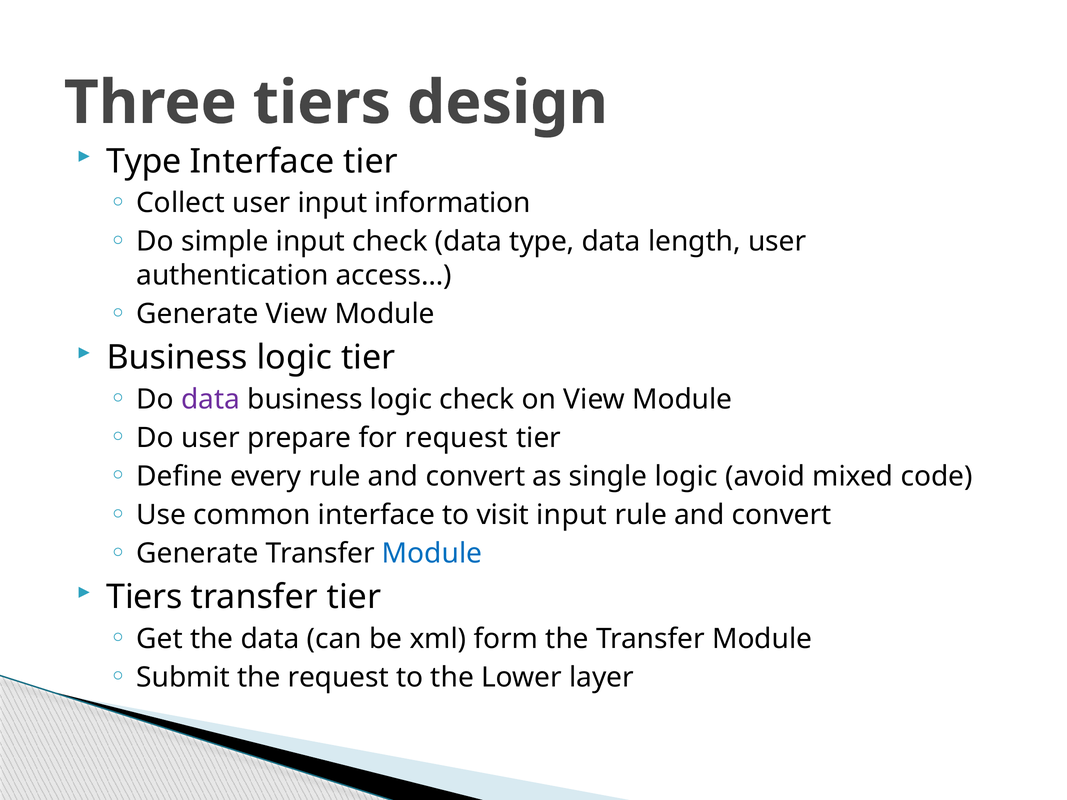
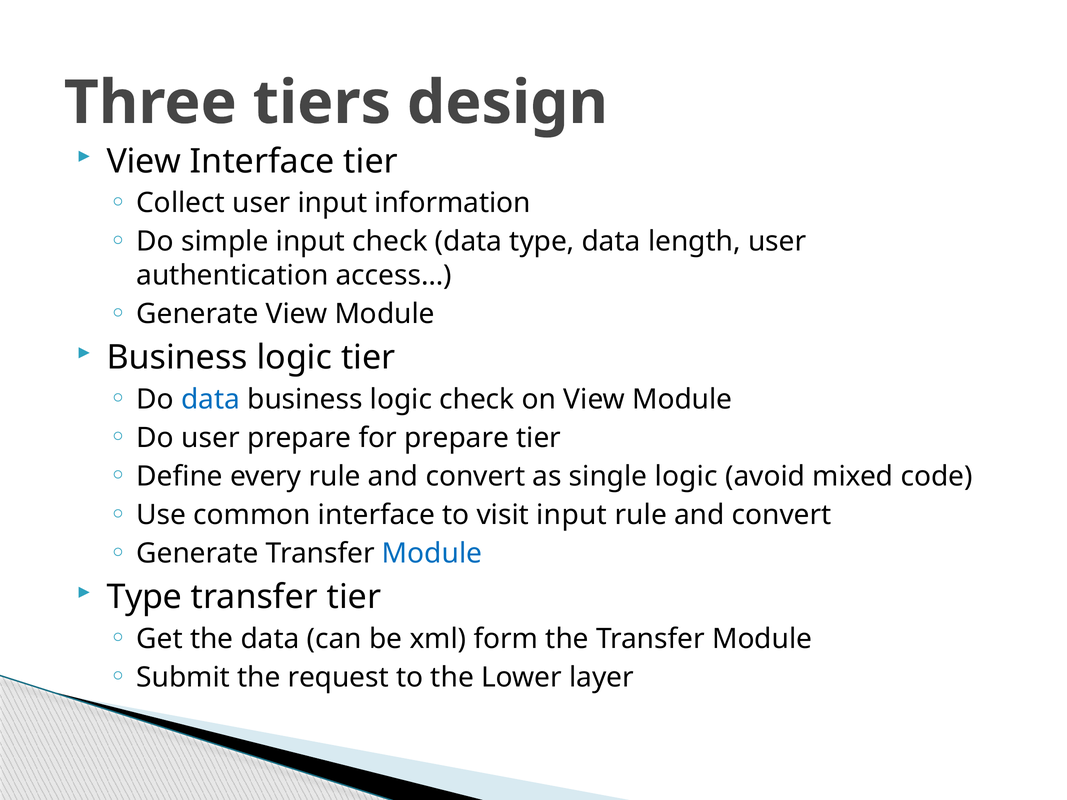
Type at (144, 161): Type -> View
data at (211, 399) colour: purple -> blue
for request: request -> prepare
Tiers at (144, 597): Tiers -> Type
